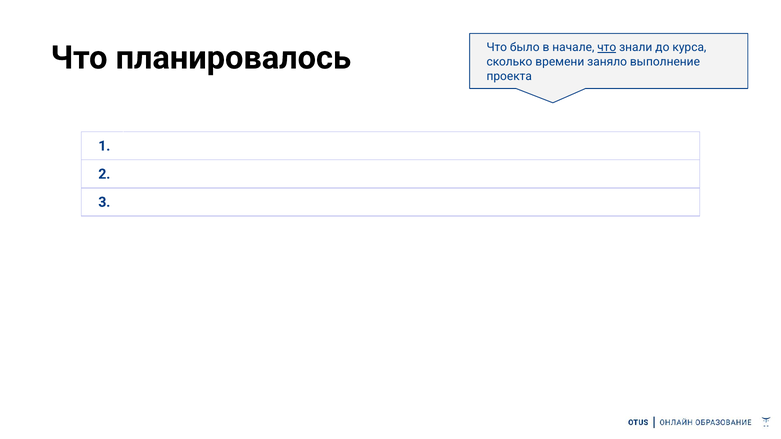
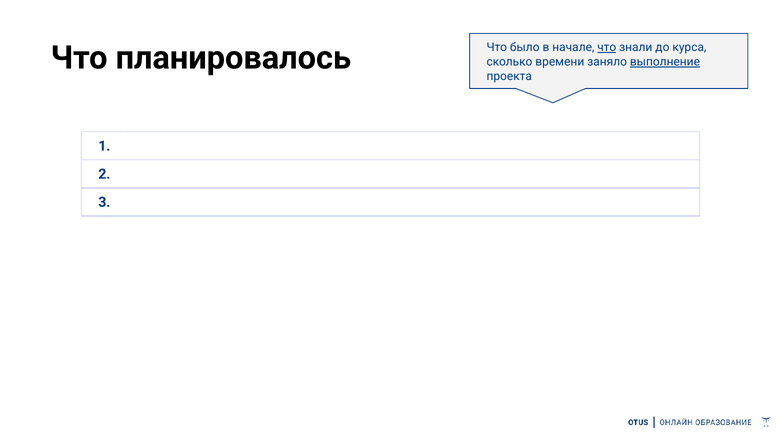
выполнение underline: none -> present
